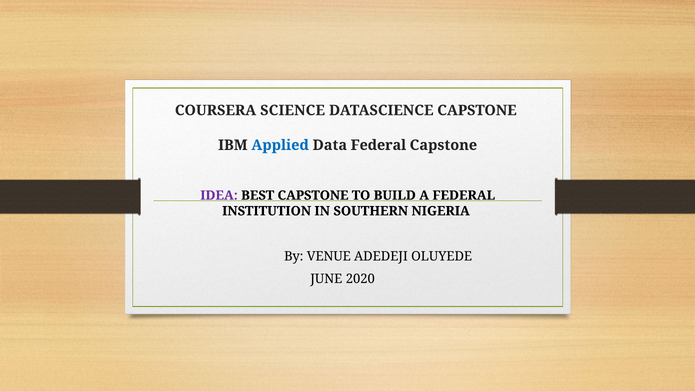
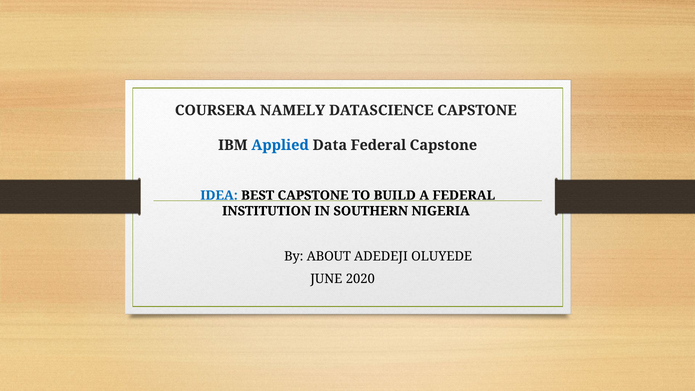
SCIENCE: SCIENCE -> NAMELY
IDEA colour: purple -> blue
VENUE: VENUE -> ABOUT
